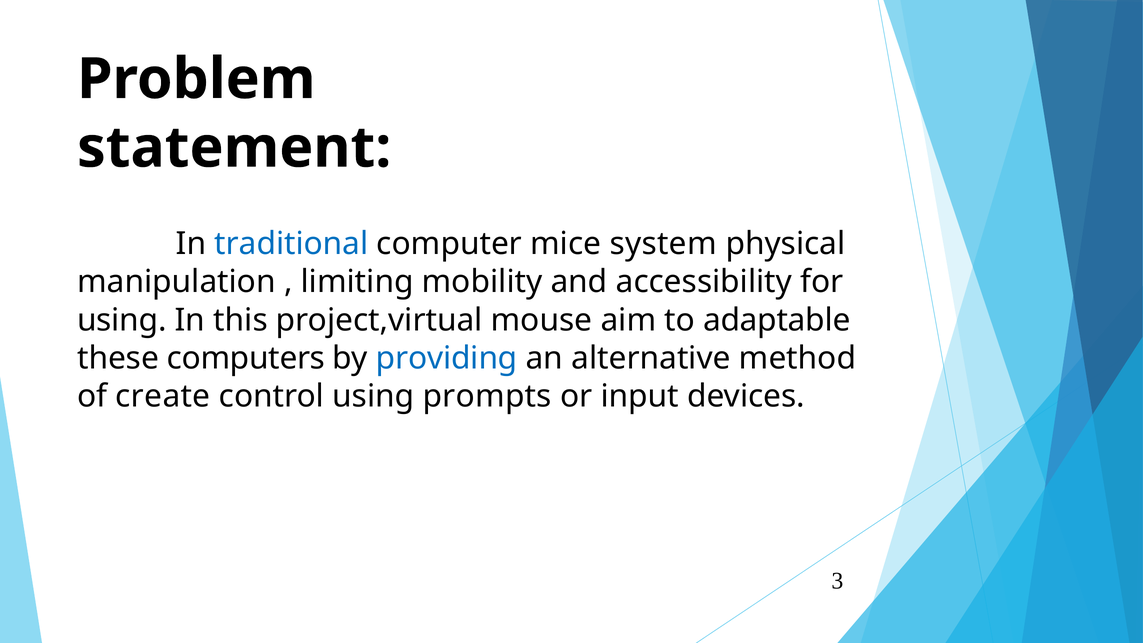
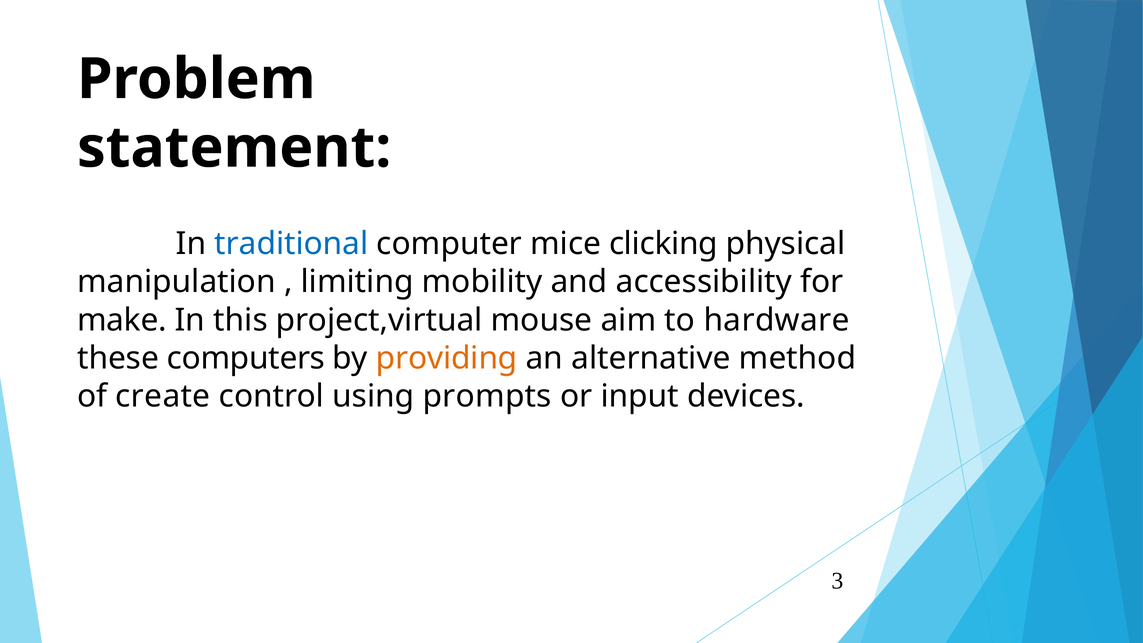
system: system -> clicking
using at (122, 320): using -> make
adaptable: adaptable -> hardware
providing colour: blue -> orange
